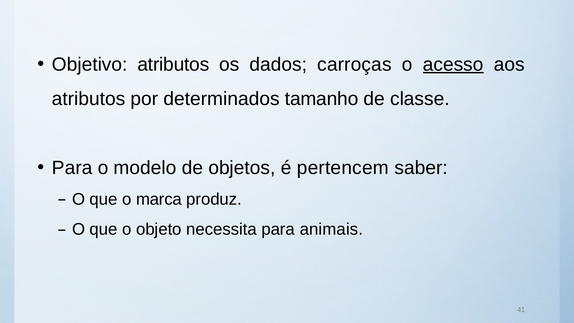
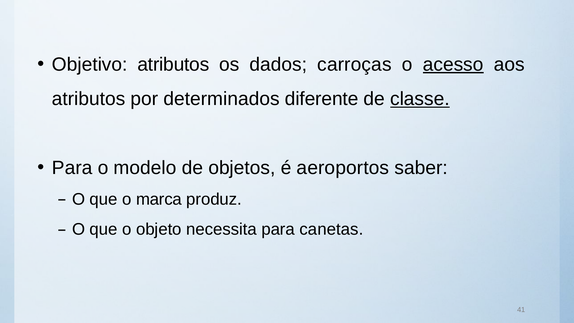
tamanho: tamanho -> diferente
classe underline: none -> present
pertencem: pertencem -> aeroportos
animais: animais -> canetas
